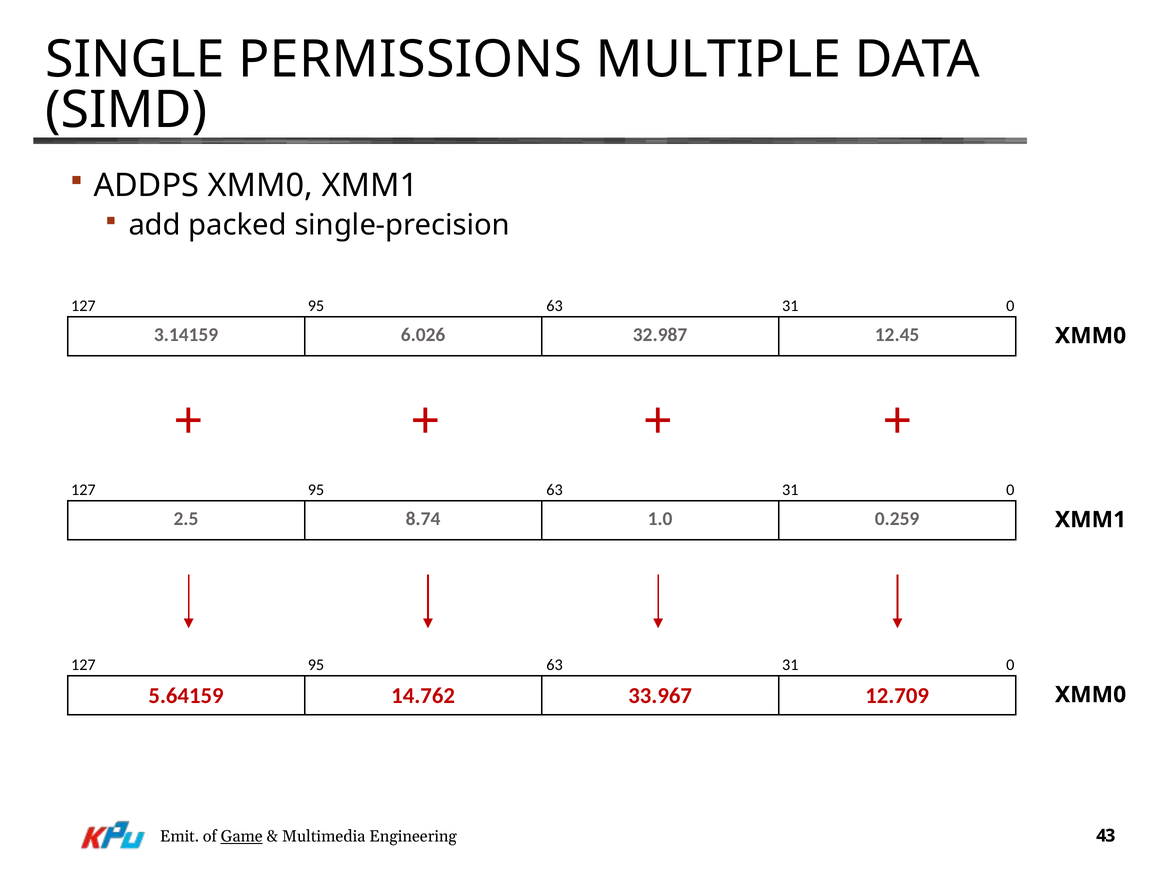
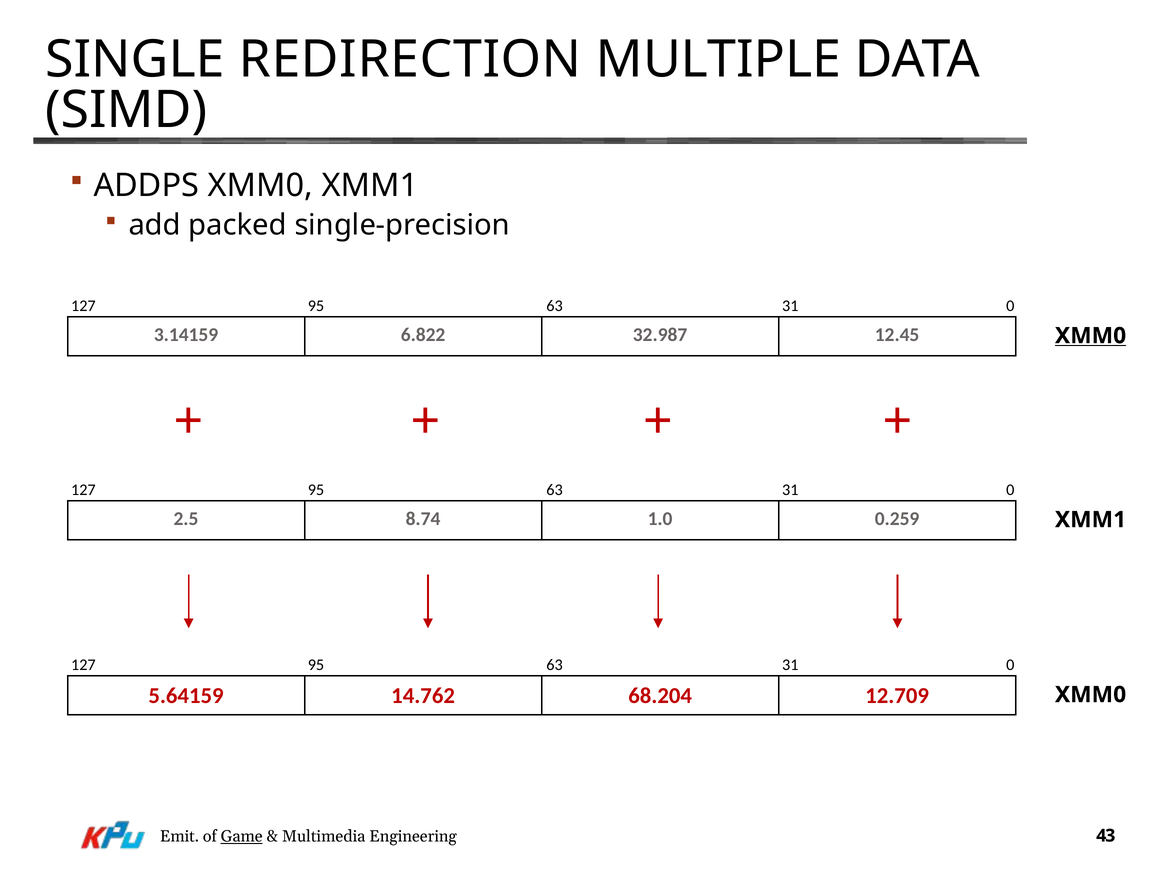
PERMISSIONS: PERMISSIONS -> REDIRECTION
6.026: 6.026 -> 6.822
XMM0 at (1091, 336) underline: none -> present
33.967: 33.967 -> 68.204
